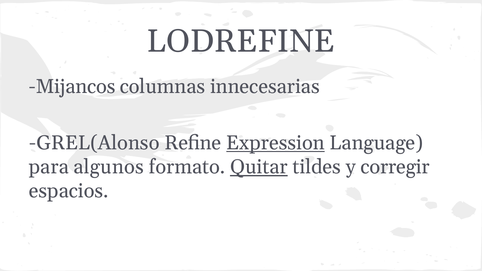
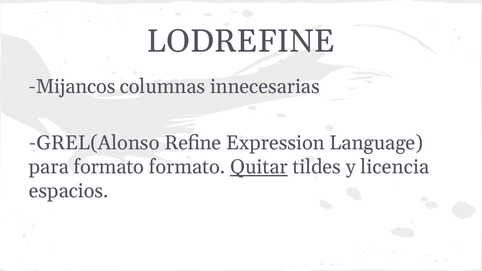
Expression underline: present -> none
para algunos: algunos -> formato
corregir: corregir -> licencia
